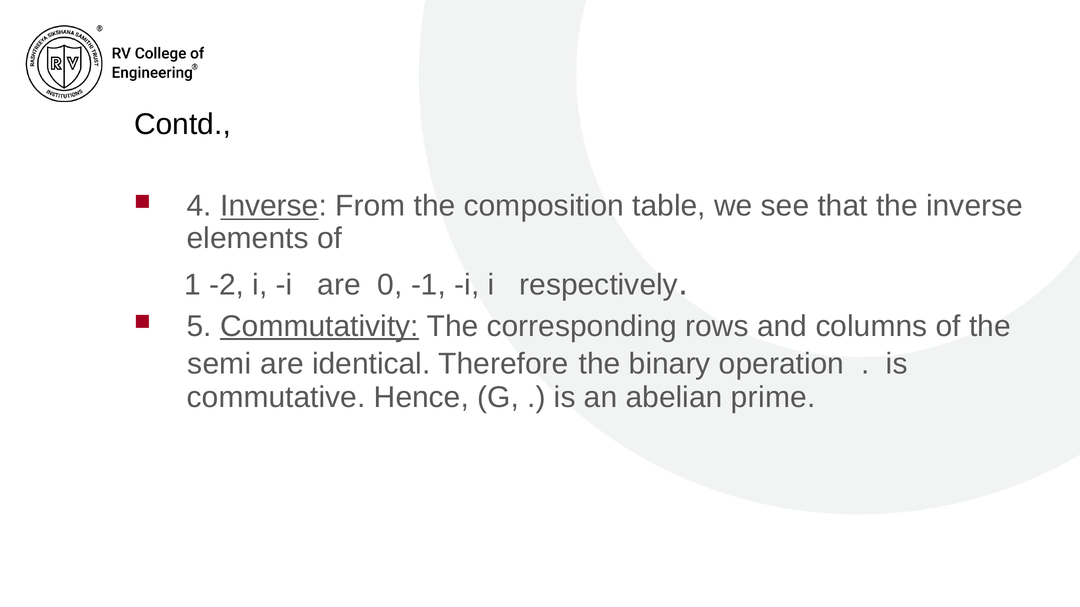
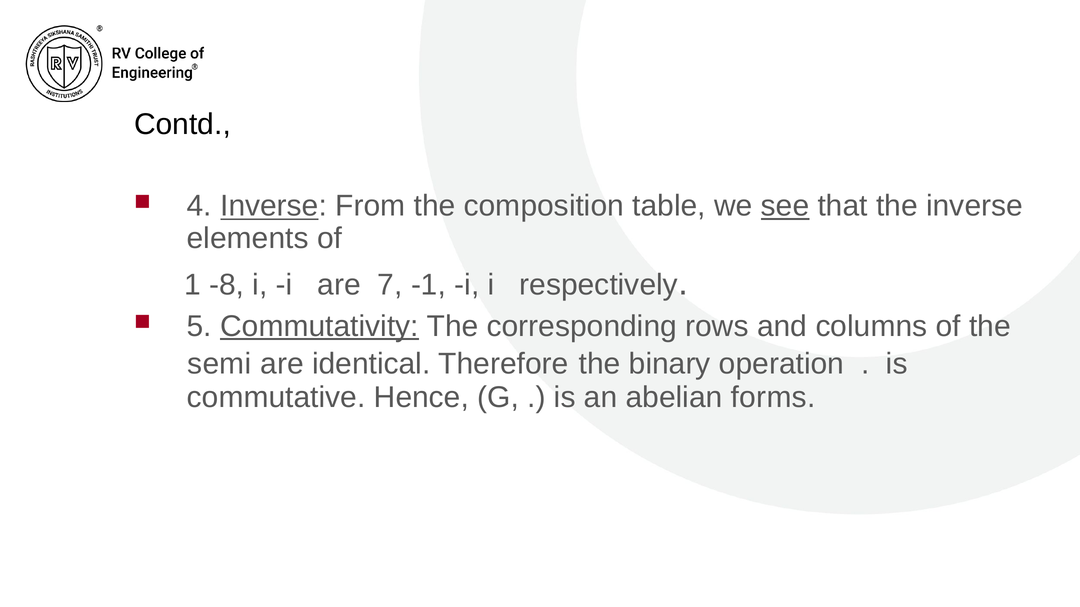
see underline: none -> present
-2: -2 -> -8
0: 0 -> 7
prime: prime -> forms
